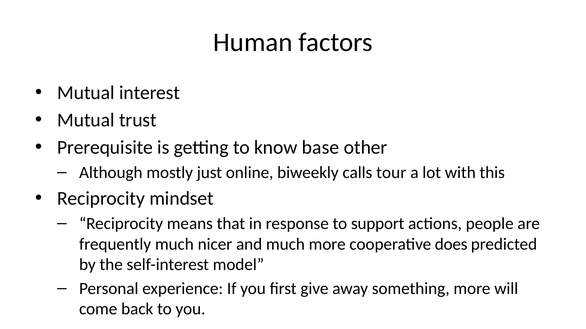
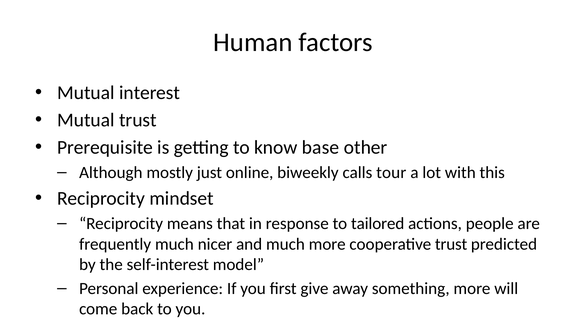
support: support -> tailored
cooperative does: does -> trust
